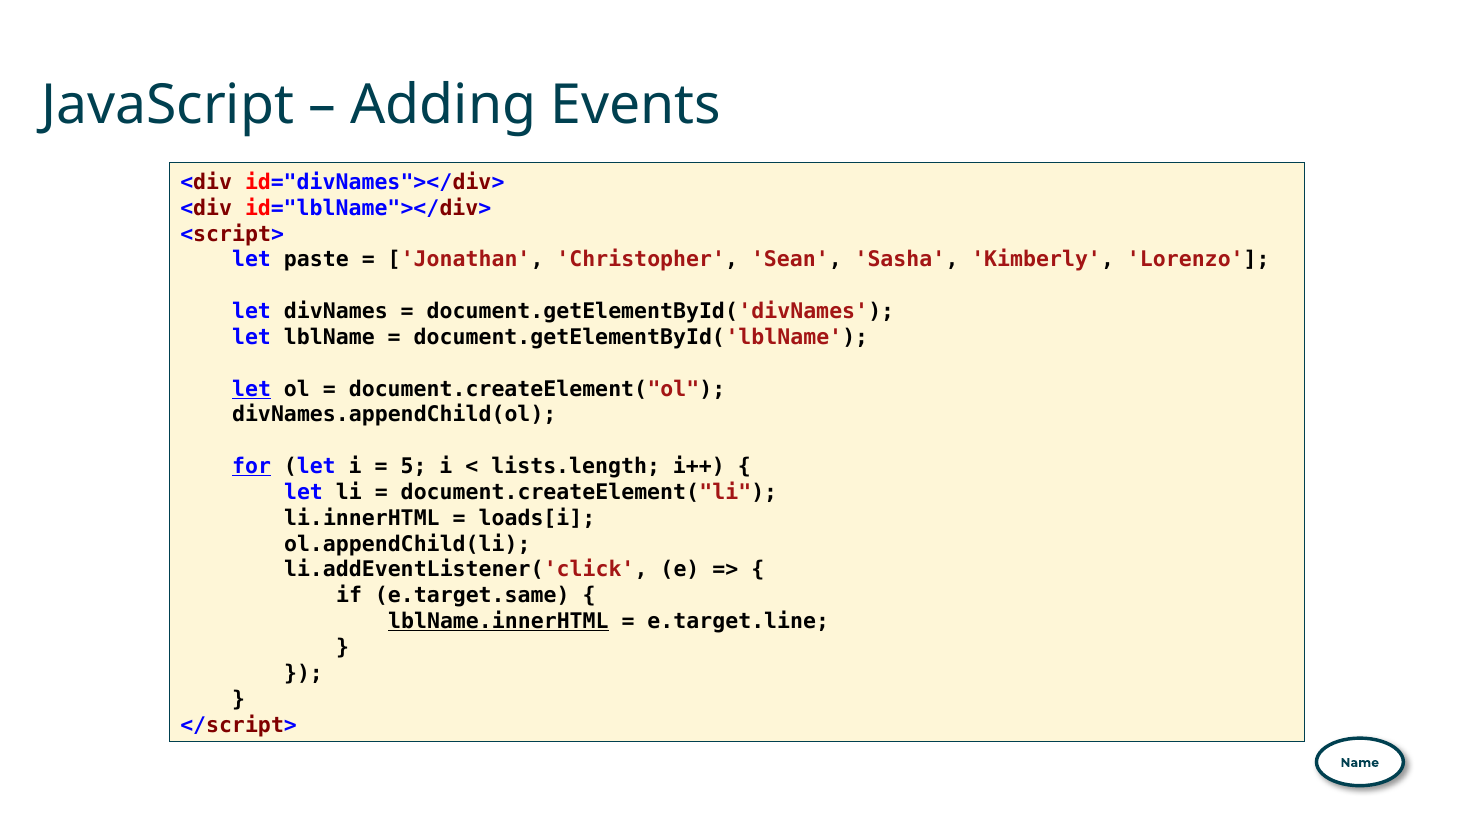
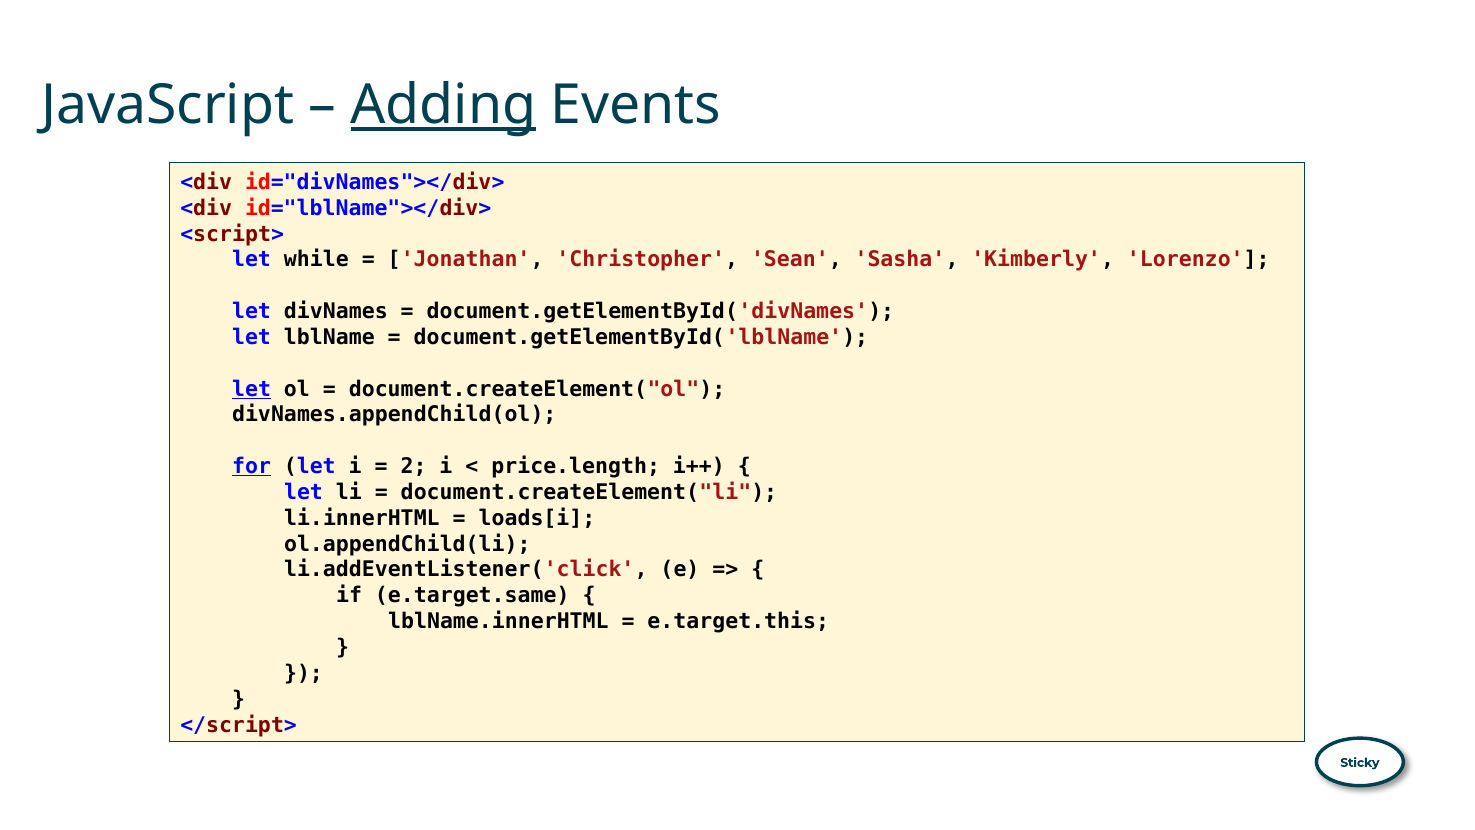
Adding underline: none -> present
paste: paste -> while
5: 5 -> 2
lists.length: lists.length -> price.length
lblName.innerHTML underline: present -> none
e.target.line: e.target.line -> e.target.this
Name: Name -> Sticky
